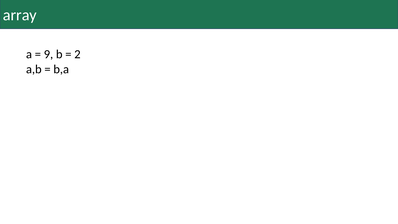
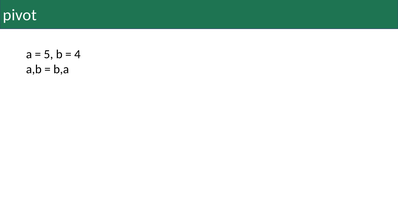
array: array -> pivot
9: 9 -> 5
2: 2 -> 4
